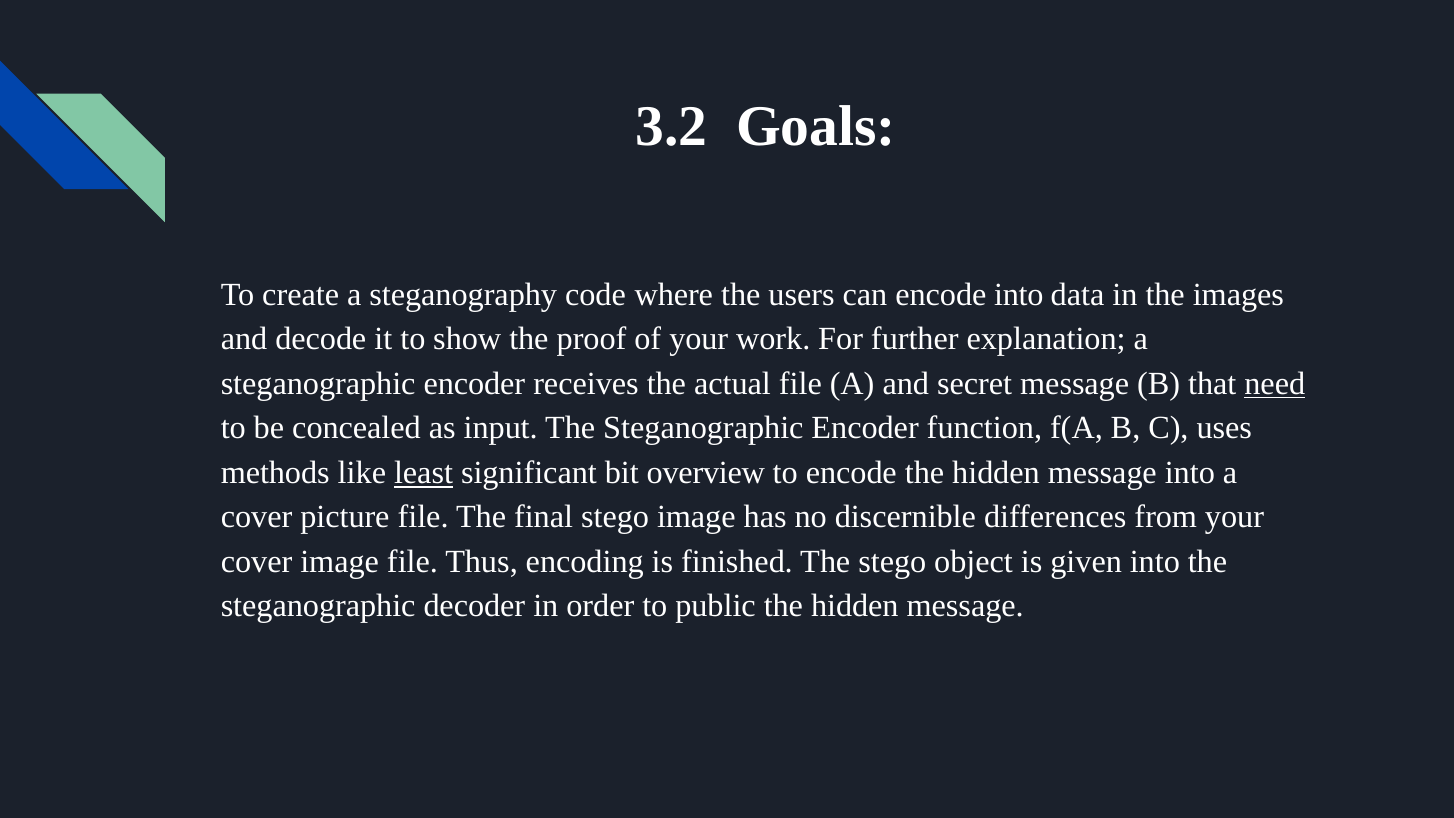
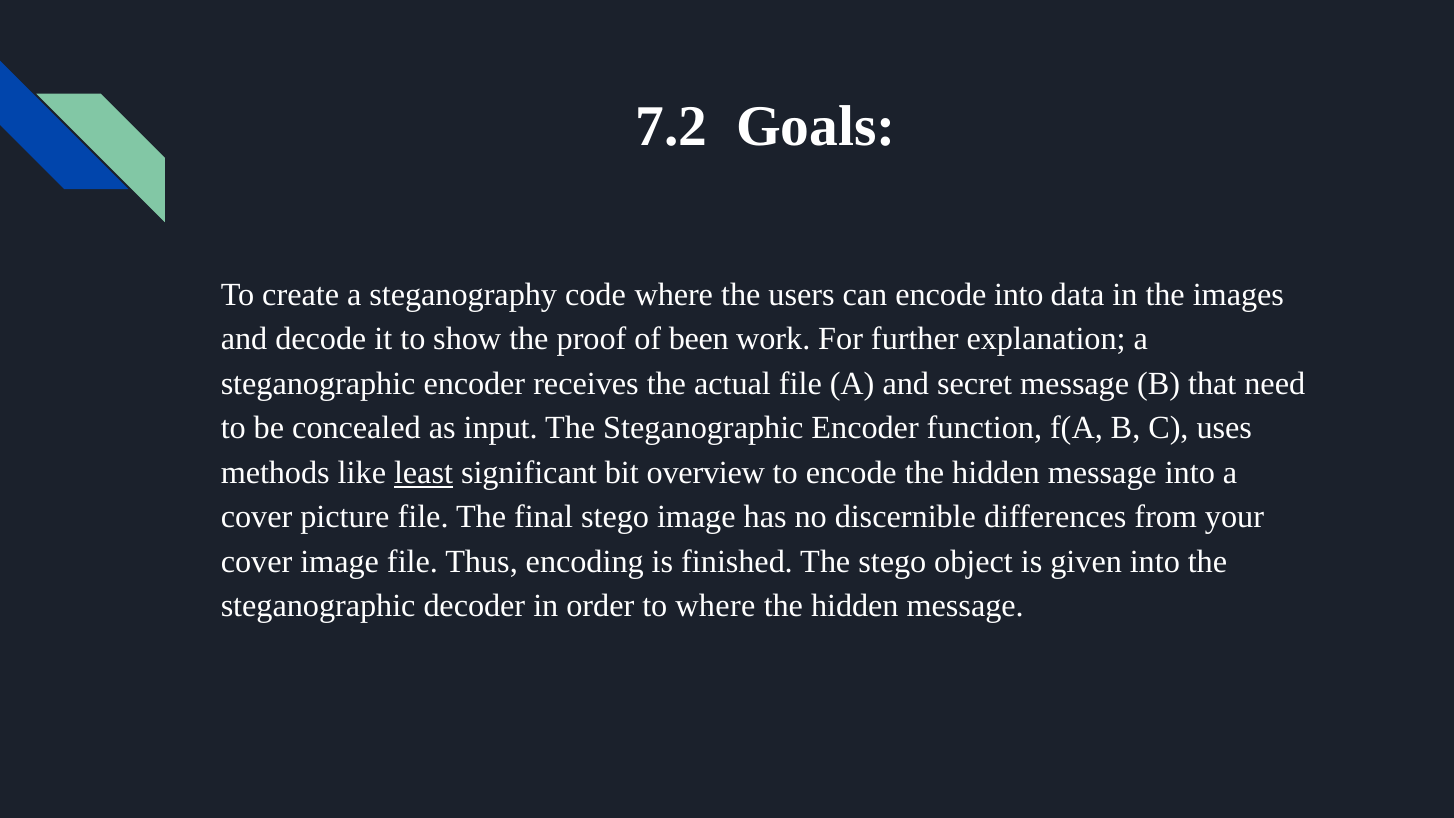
3.2: 3.2 -> 7.2
of your: your -> been
need underline: present -> none
to public: public -> where
